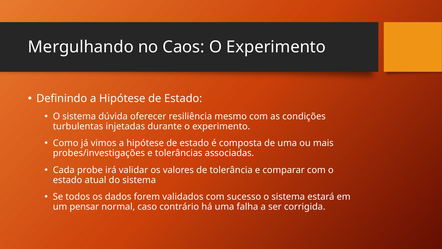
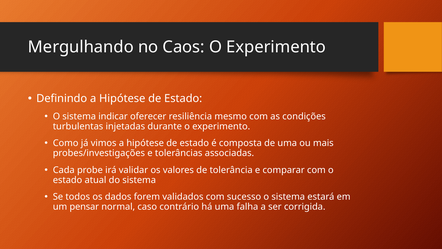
dúvida: dúvida -> indicar
